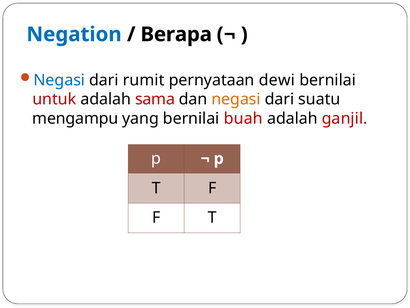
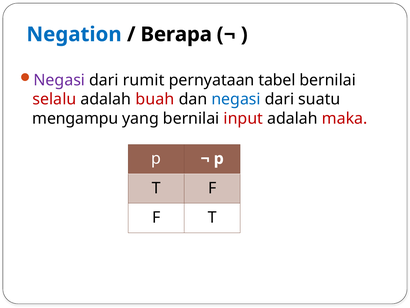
Negasi at (59, 80) colour: blue -> purple
dewi: dewi -> tabel
untuk: untuk -> selalu
sama: sama -> buah
negasi at (236, 99) colour: orange -> blue
buah: buah -> input
ganjil: ganjil -> maka
